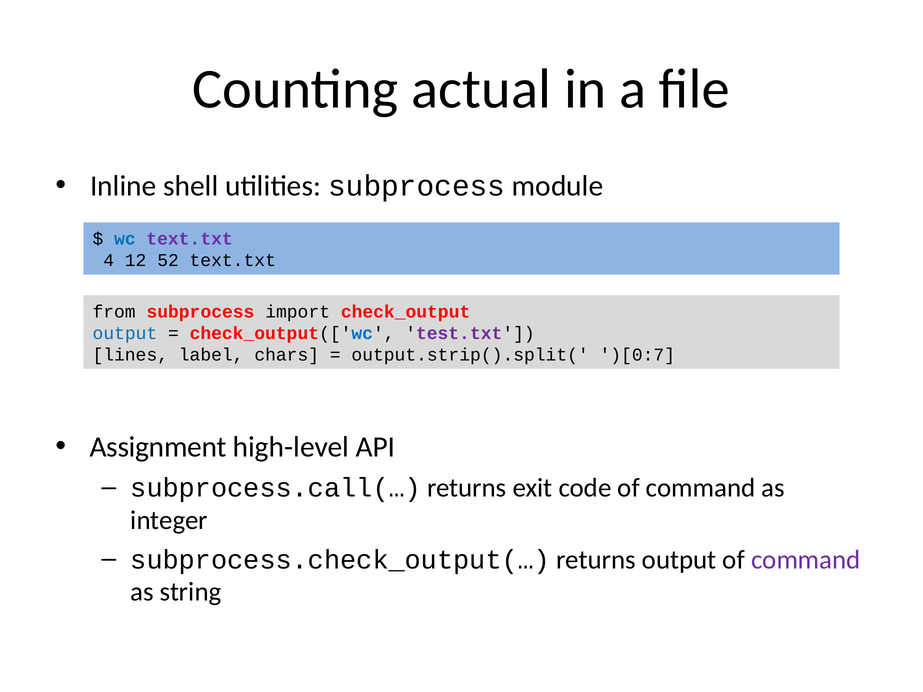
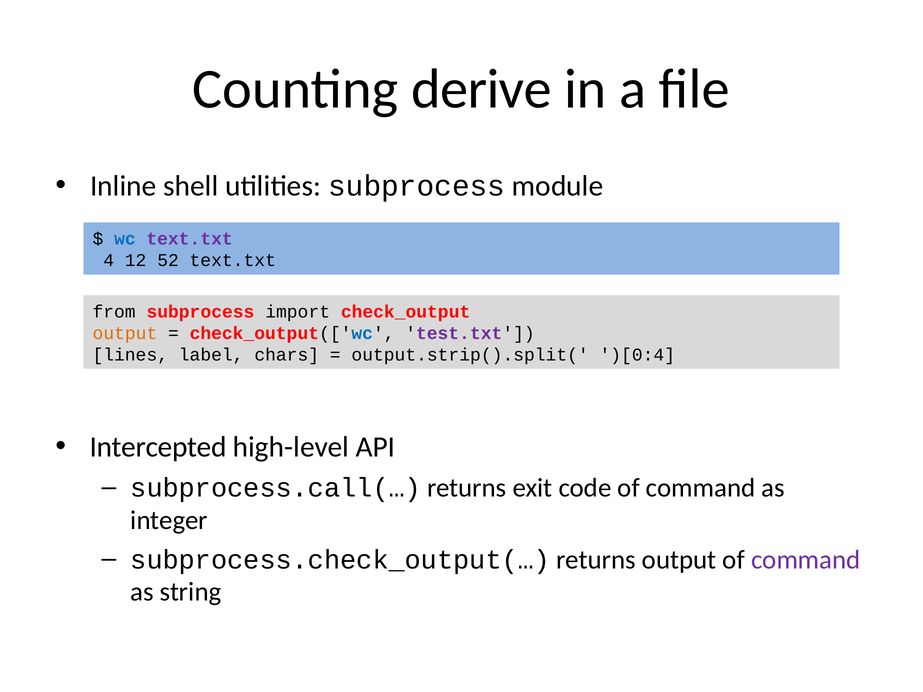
actual: actual -> derive
output at (125, 333) colour: blue -> orange
)[0:7: )[0:7 -> )[0:4
Assignment: Assignment -> Intercepted
